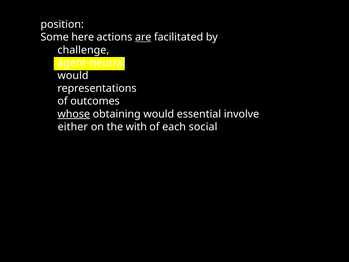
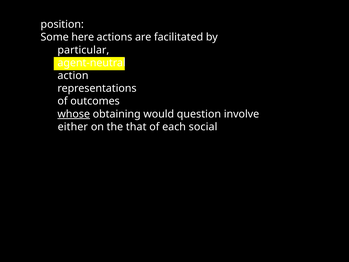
are underline: present -> none
challenge: challenge -> particular
would at (73, 76): would -> action
essential: essential -> question
with: with -> that
